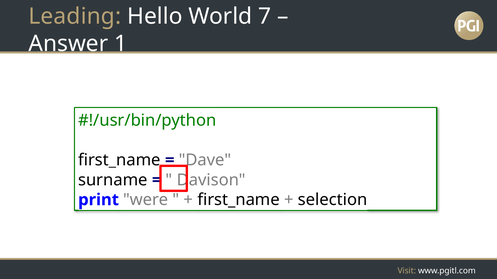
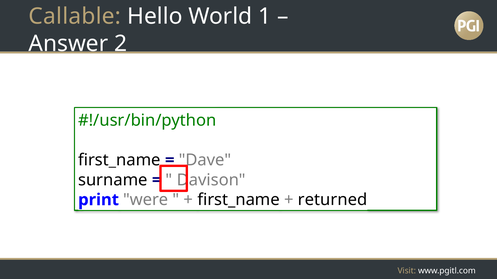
Leading: Leading -> Callable
7: 7 -> 1
1: 1 -> 2
selection: selection -> returned
